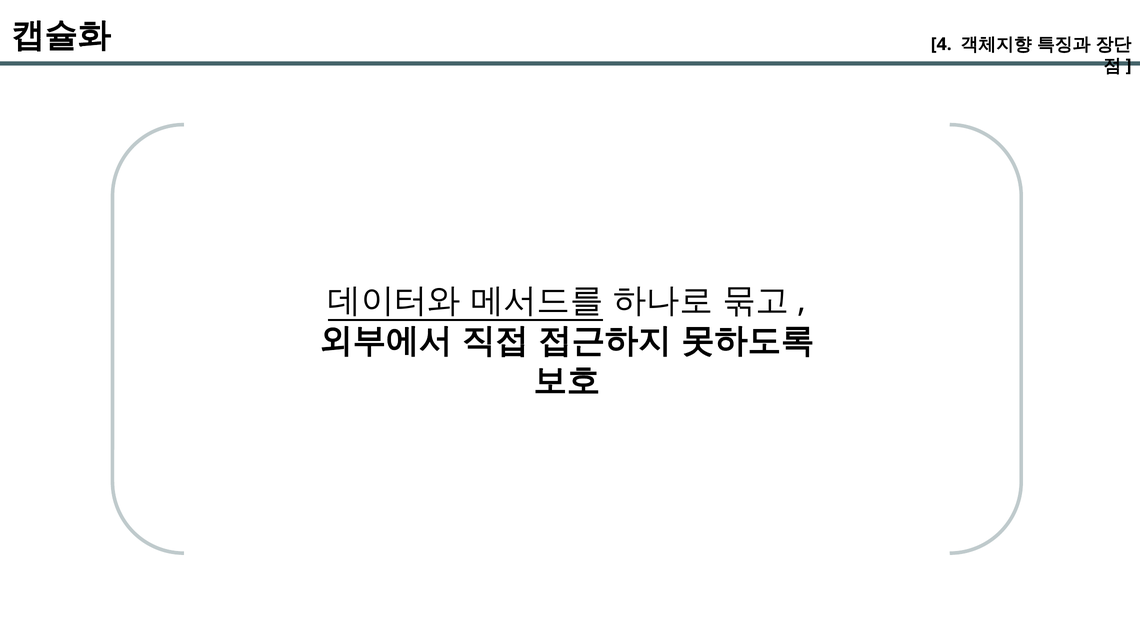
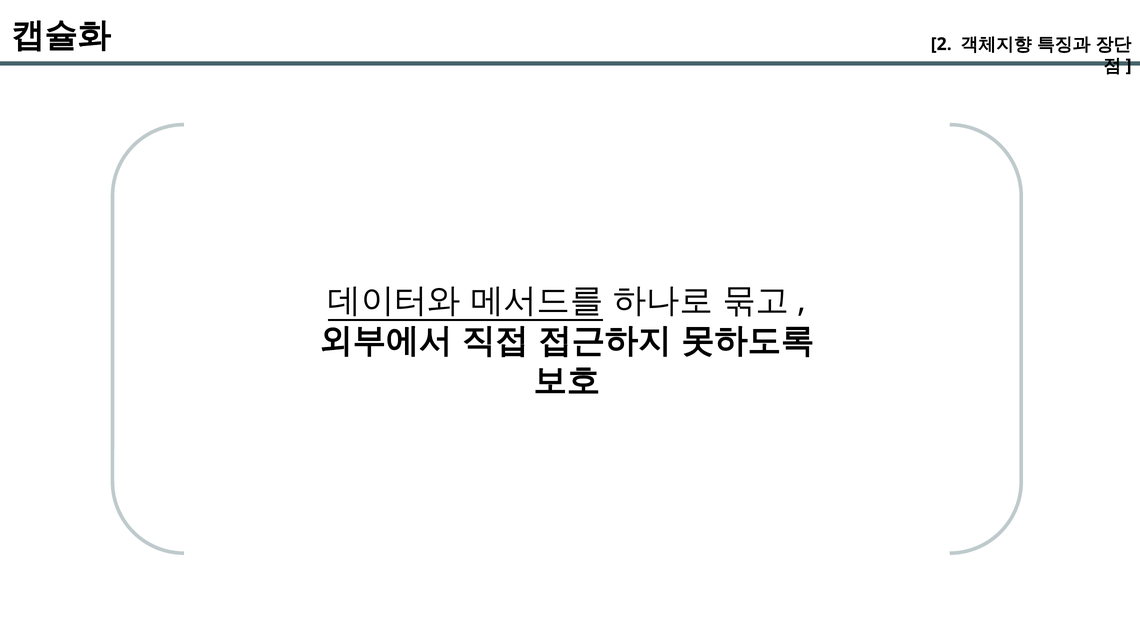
4: 4 -> 2
